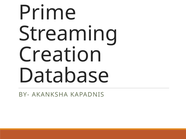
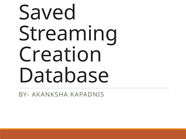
Prime: Prime -> Saved
